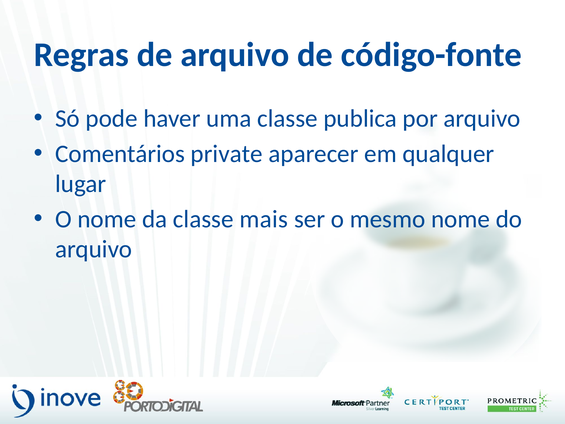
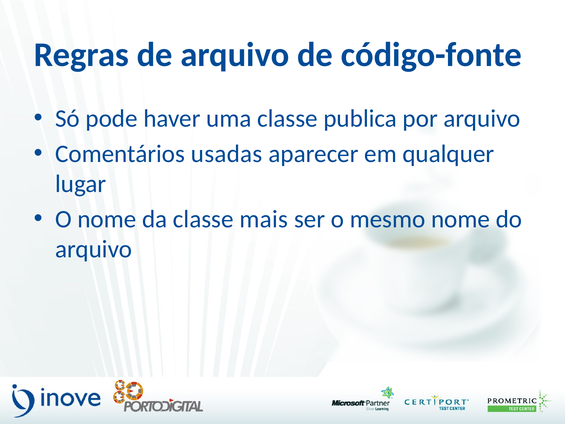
private: private -> usadas
